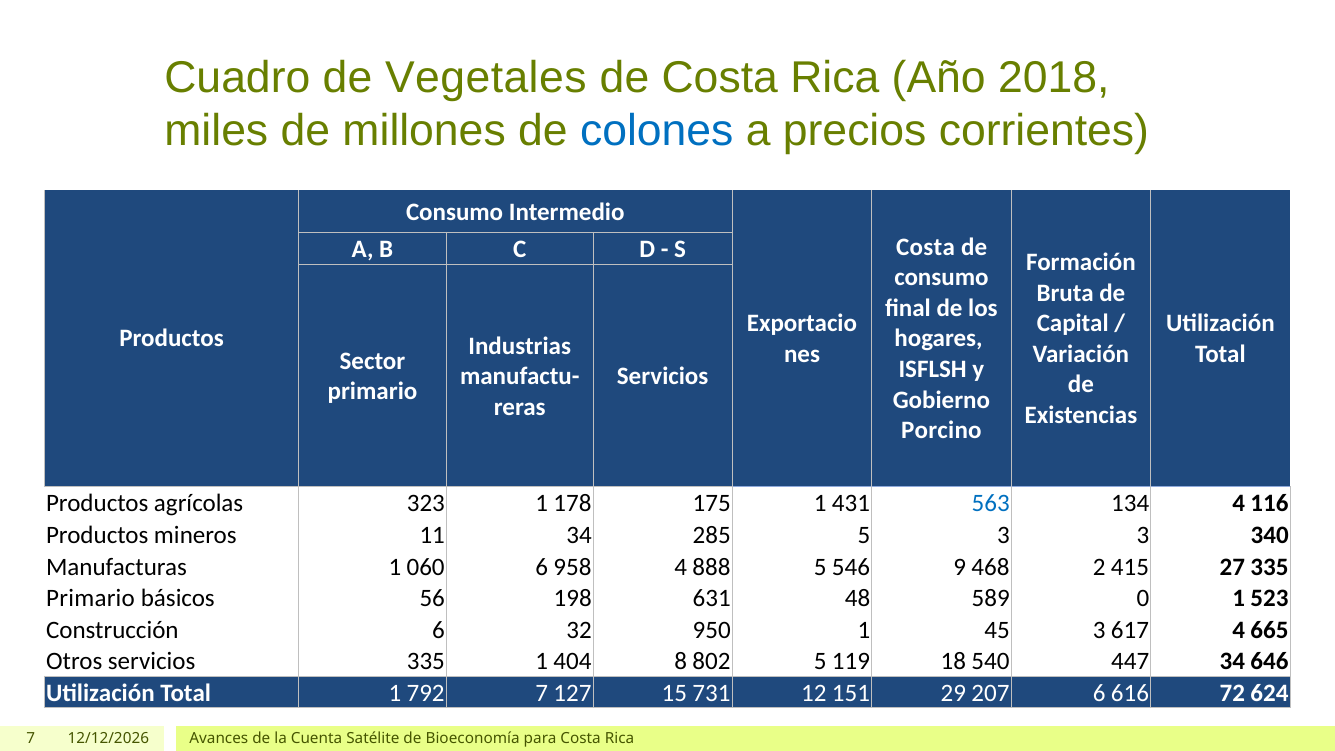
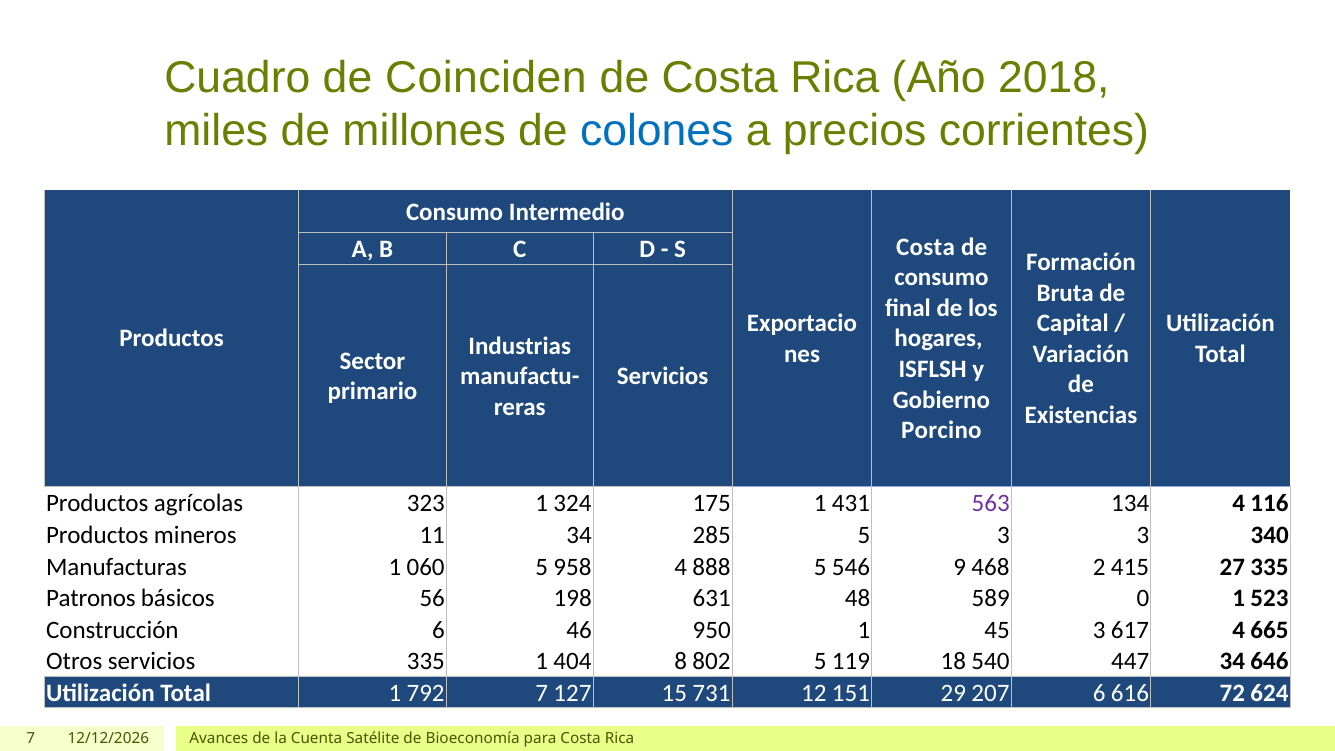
Vegetales: Vegetales -> Coinciden
178: 178 -> 324
563 colour: blue -> purple
060 6: 6 -> 5
Primario at (91, 598): Primario -> Patronos
32: 32 -> 46
